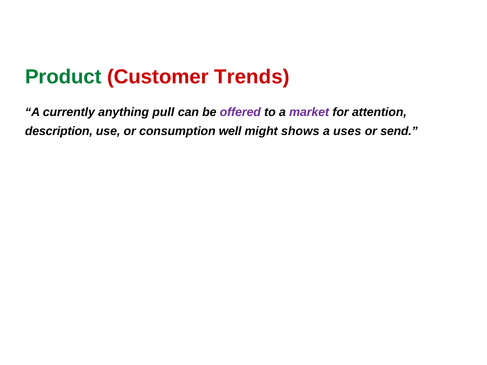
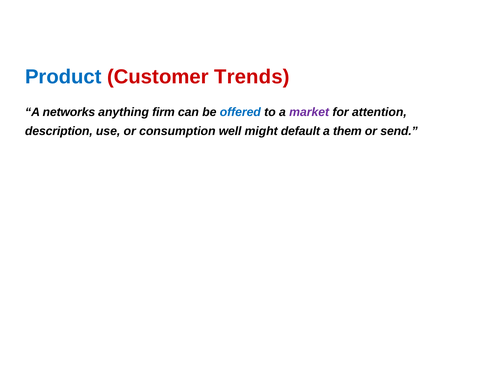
Product colour: green -> blue
currently: currently -> networks
pull: pull -> firm
offered colour: purple -> blue
shows: shows -> default
uses: uses -> them
